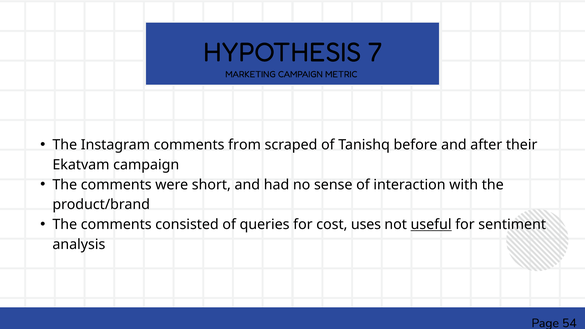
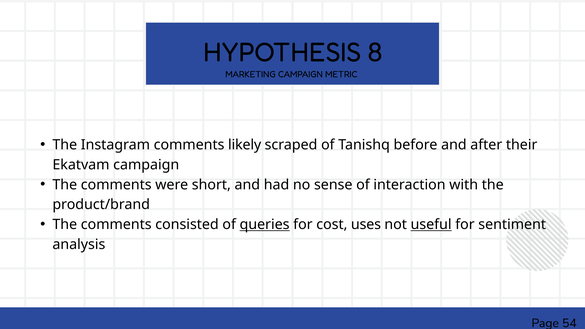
7: 7 -> 8
from: from -> likely
queries underline: none -> present
